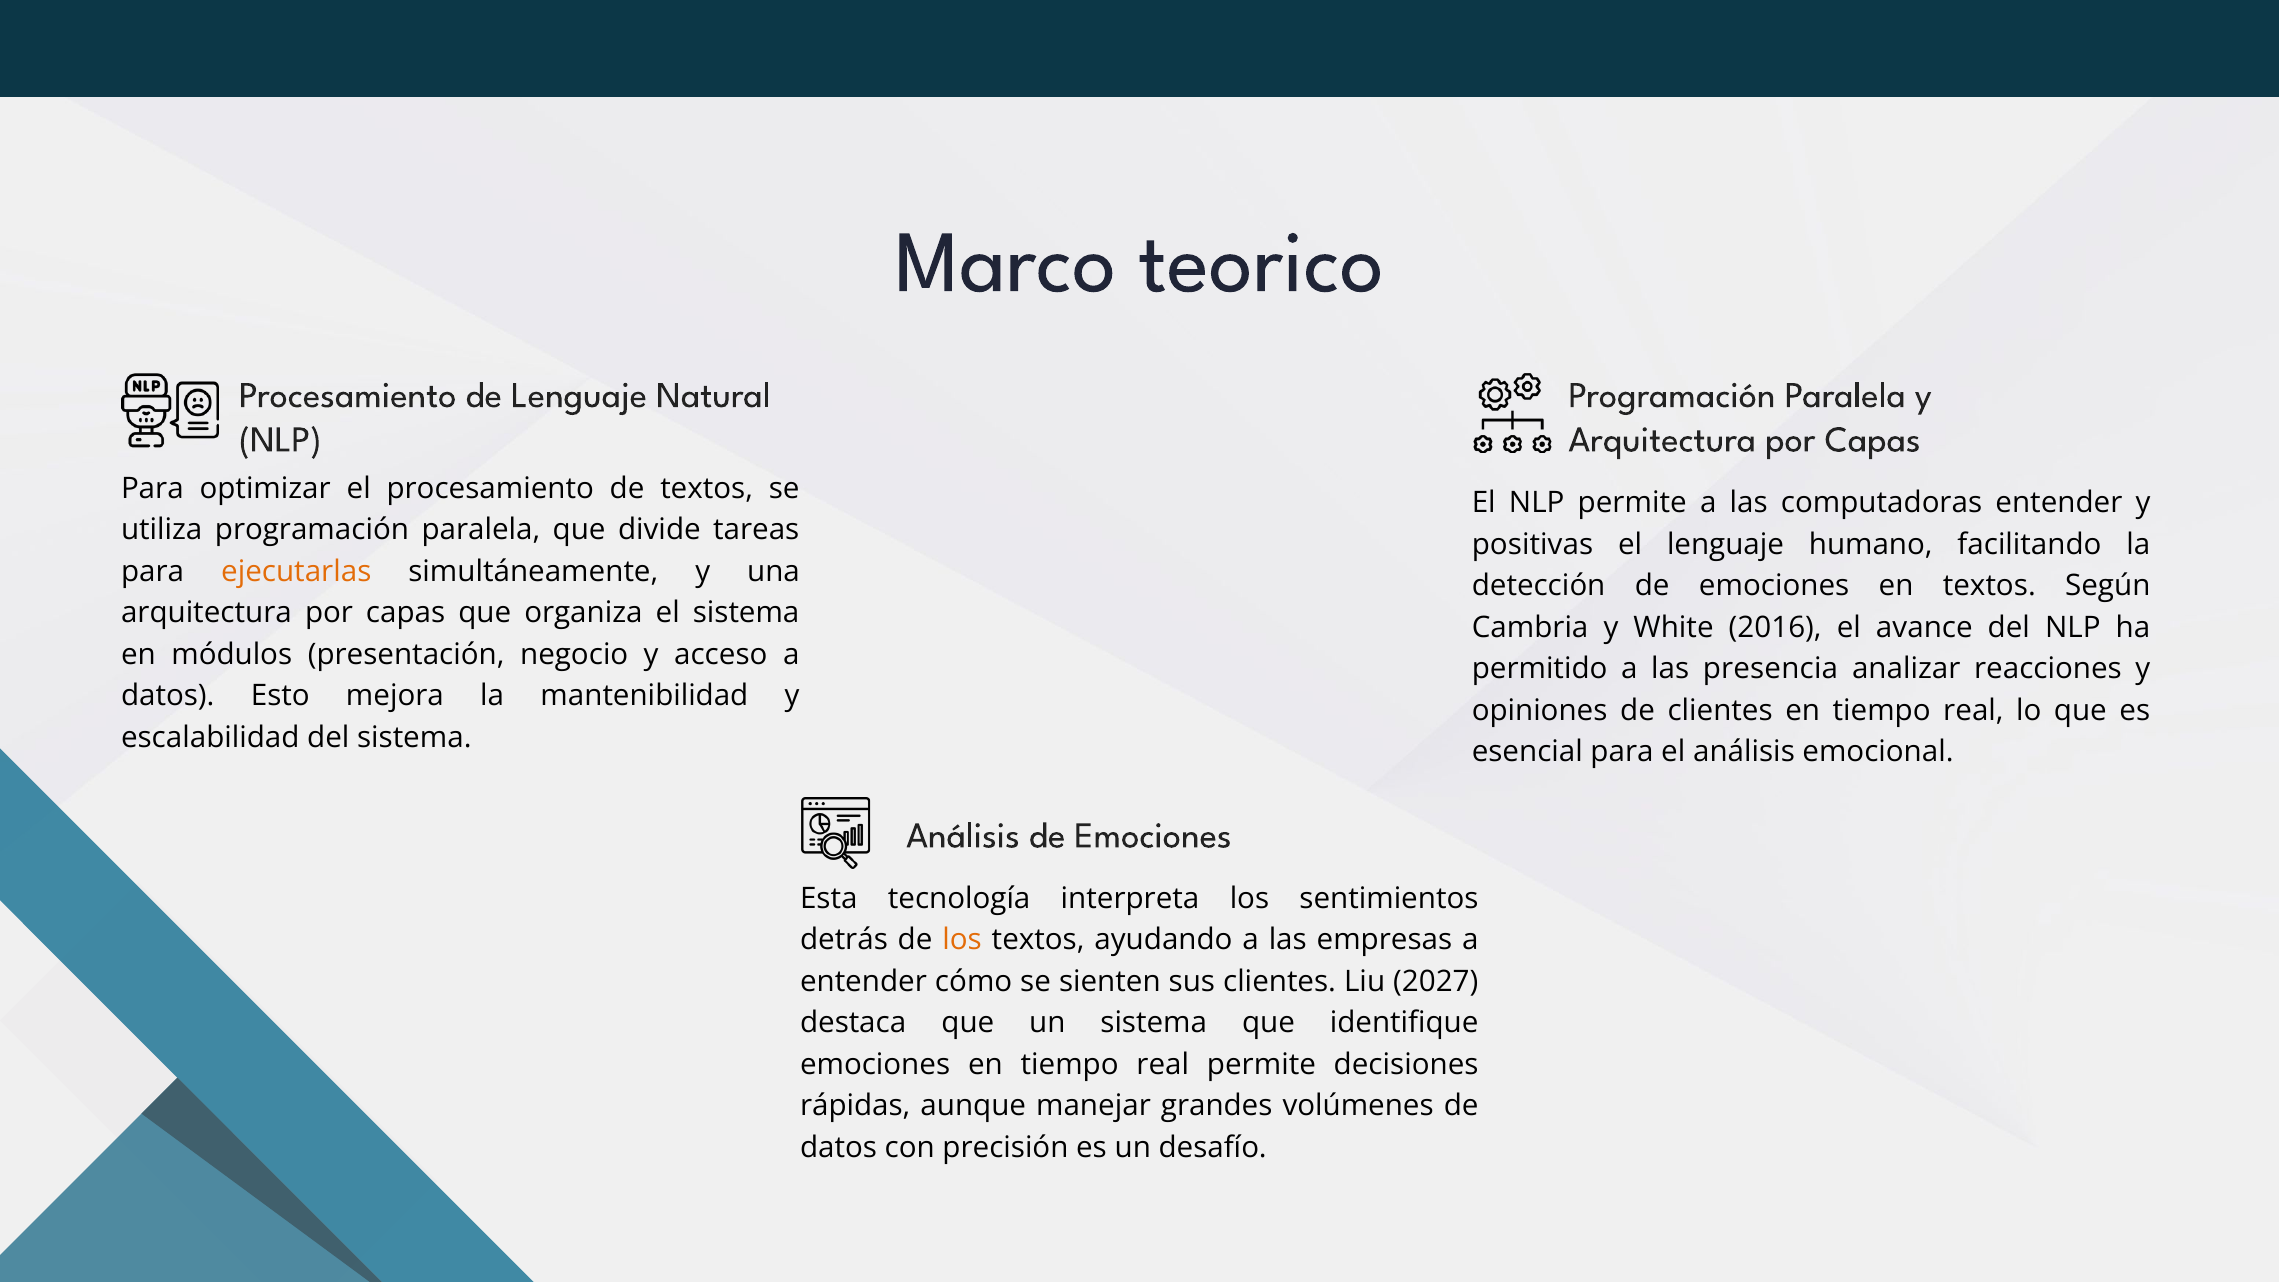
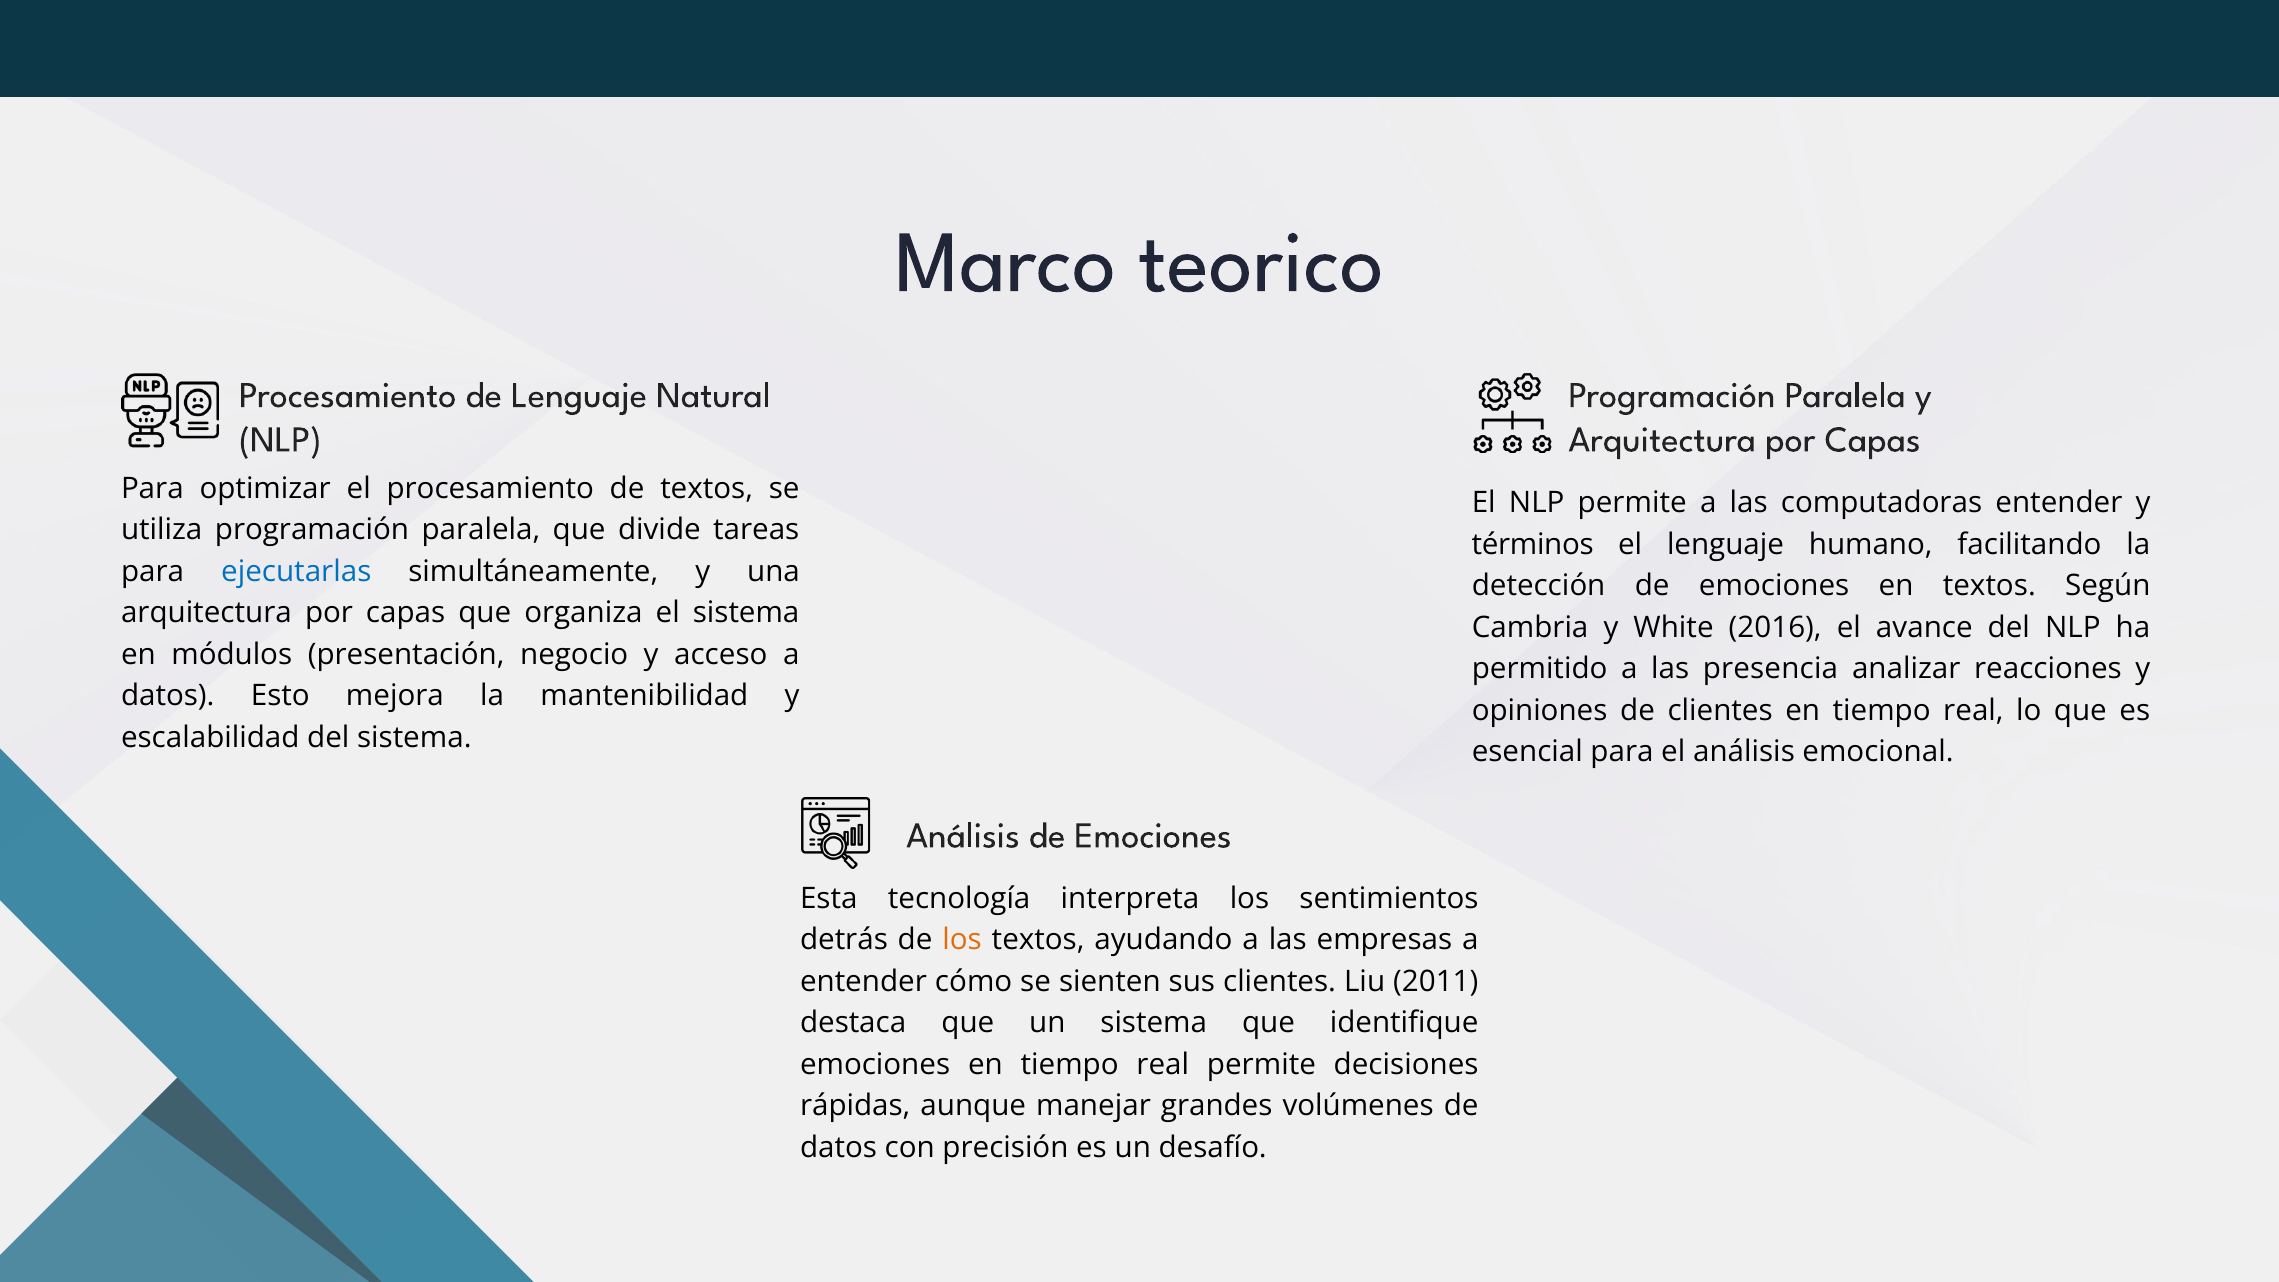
positivas: positivas -> términos
ejecutarlas colour: orange -> blue
2027: 2027 -> 2011
